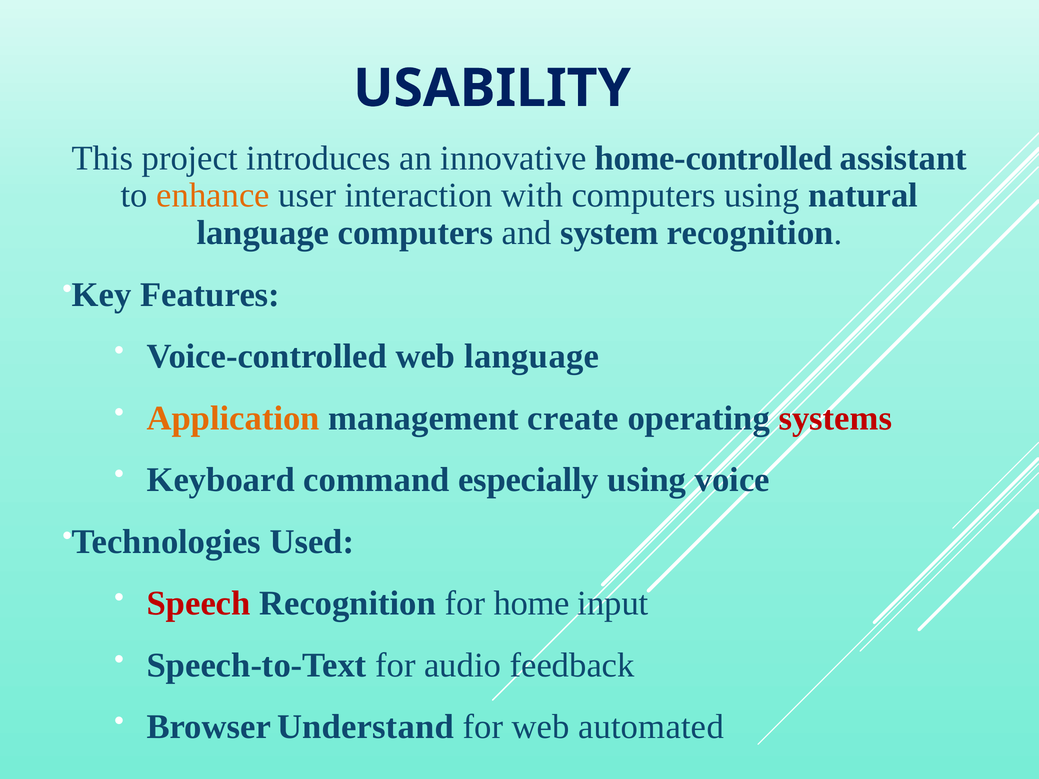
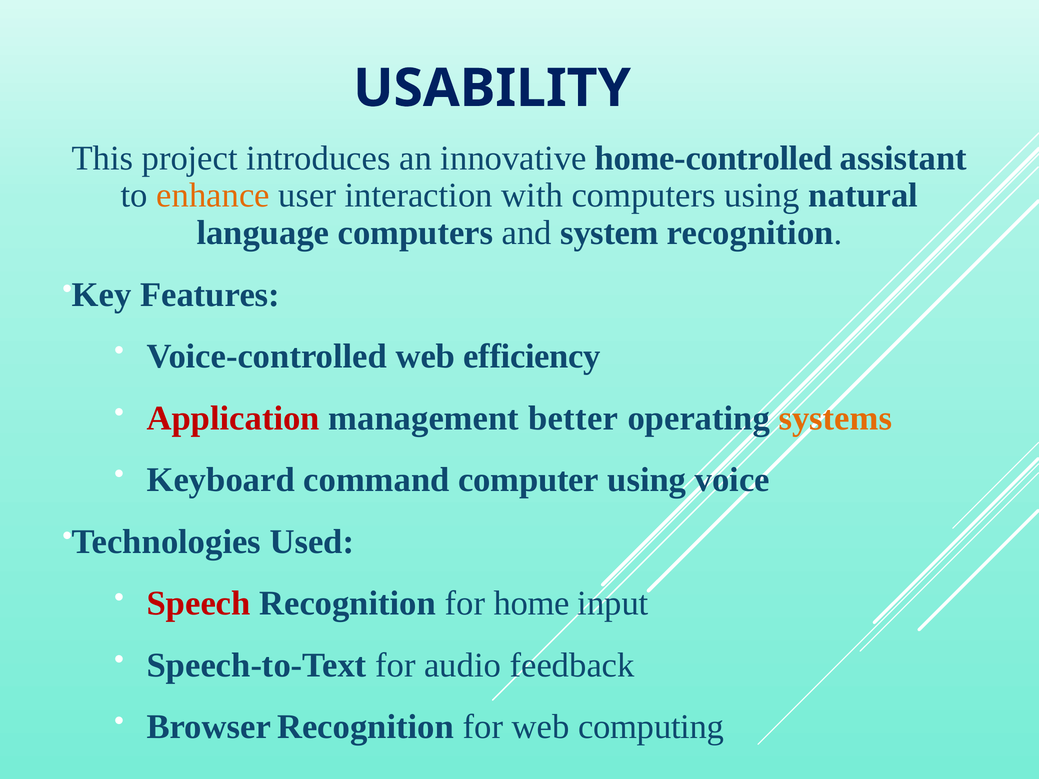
web language: language -> efficiency
Application colour: orange -> red
create: create -> better
systems colour: red -> orange
especially: especially -> computer
Browser Understand: Understand -> Recognition
automated: automated -> computing
